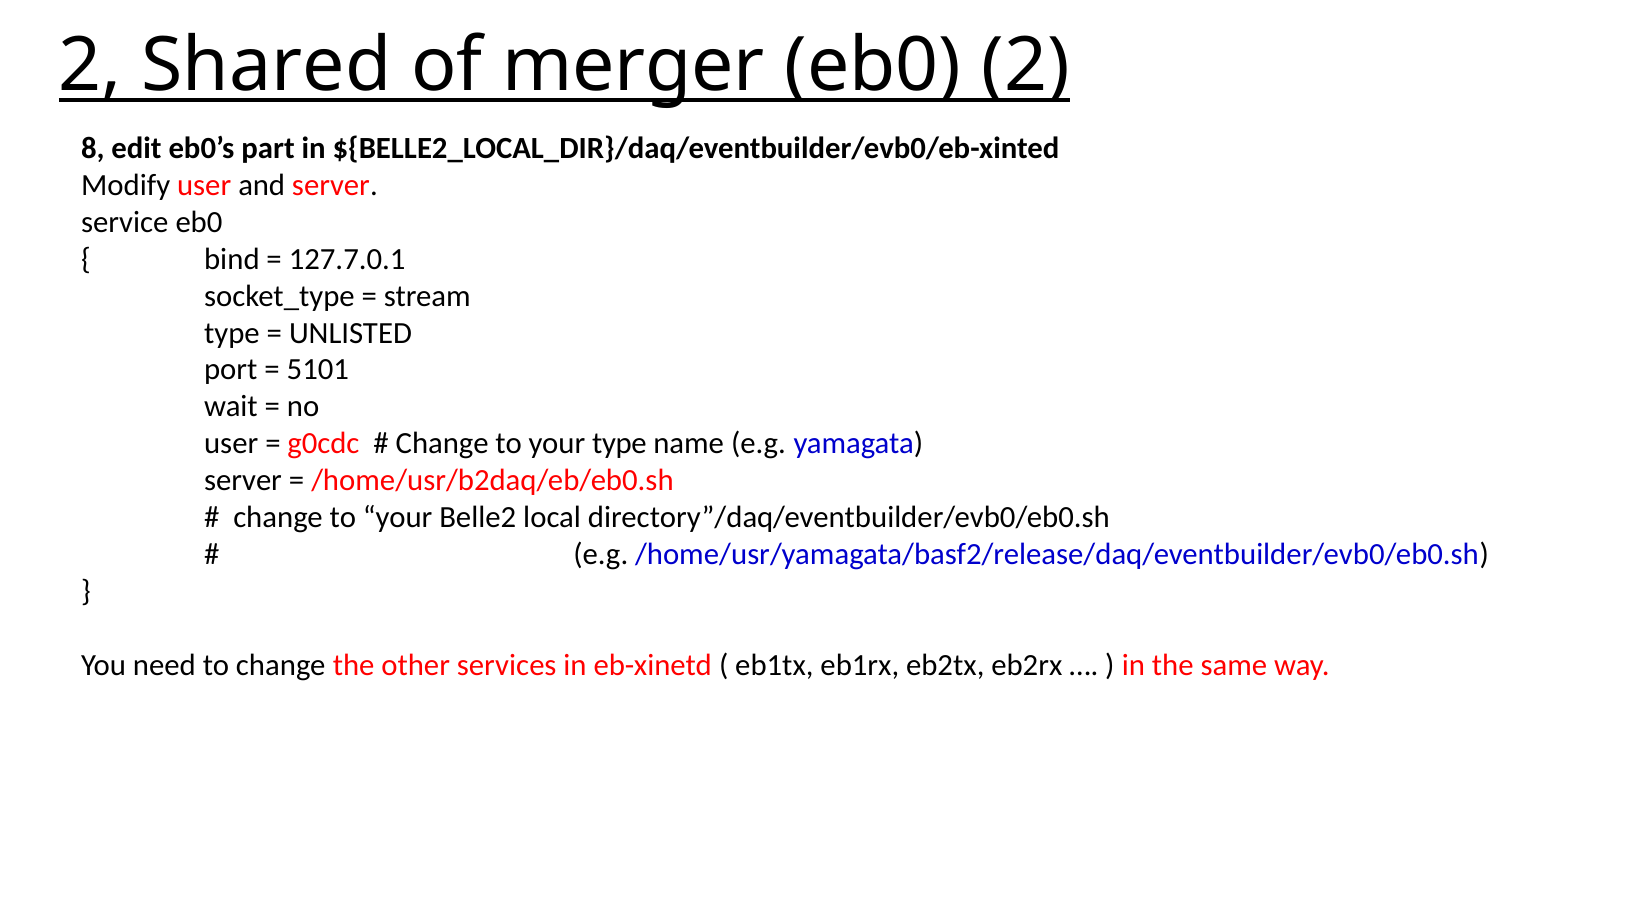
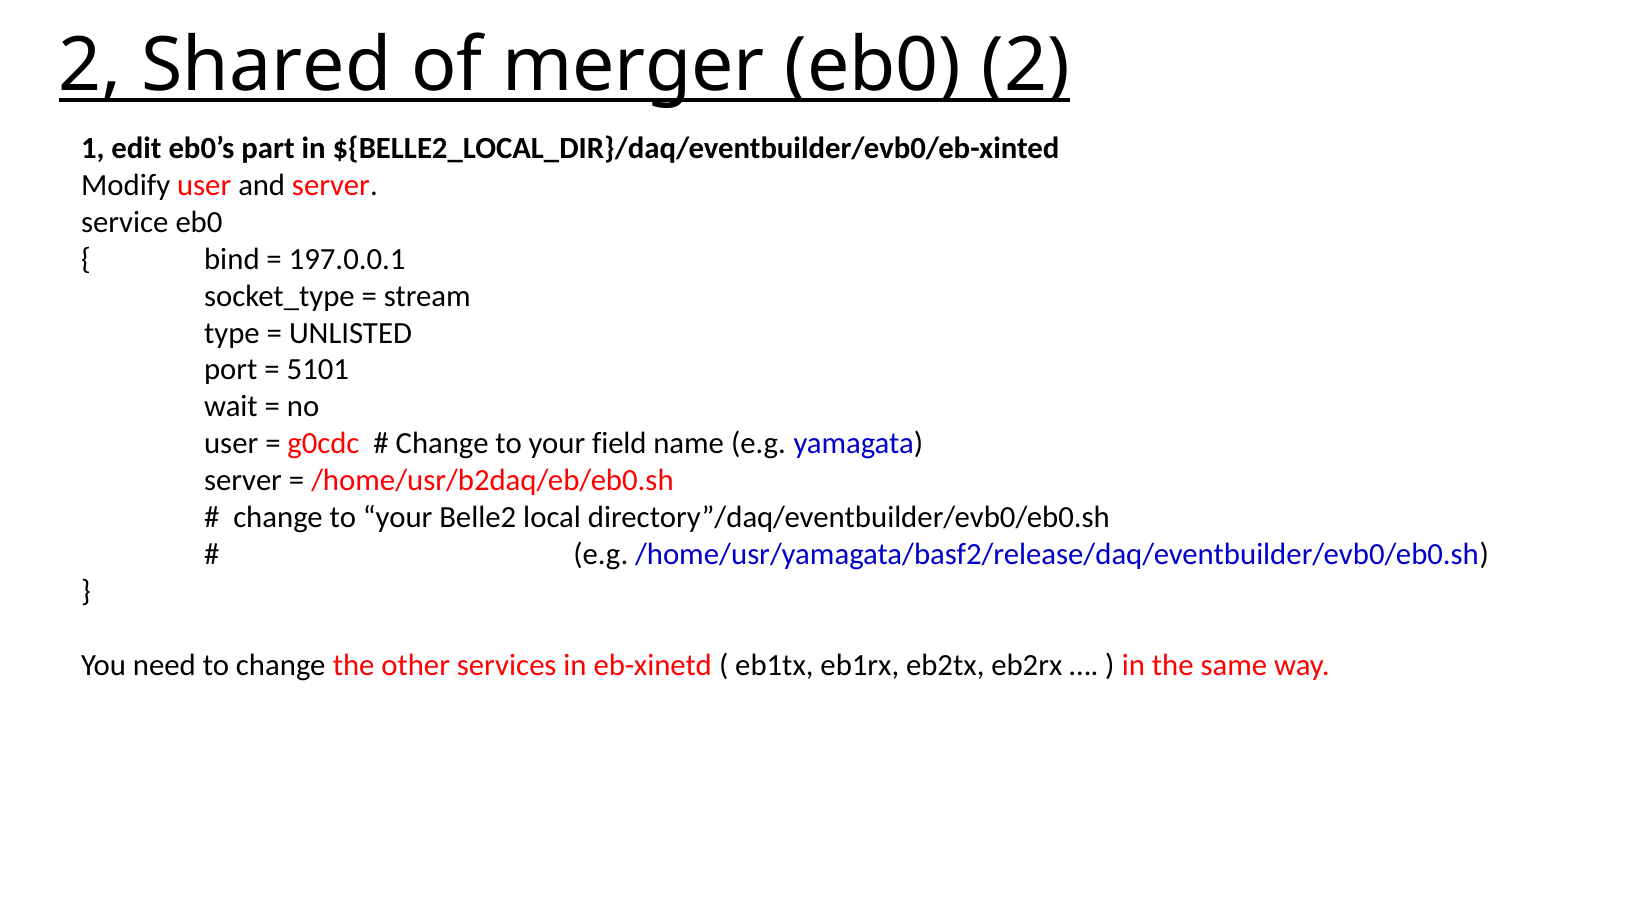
8: 8 -> 1
127.7.0.1: 127.7.0.1 -> 197.0.0.1
your type: type -> field
